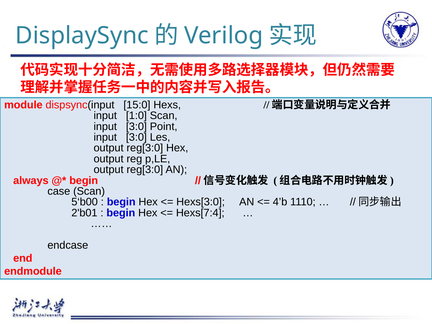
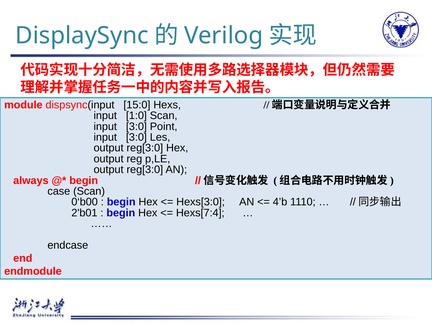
5‘b00: 5‘b00 -> 0‘b00
